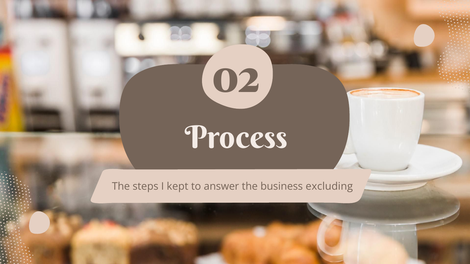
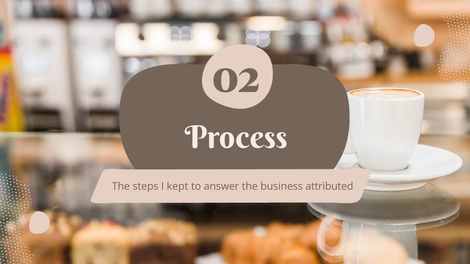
excluding: excluding -> attributed
